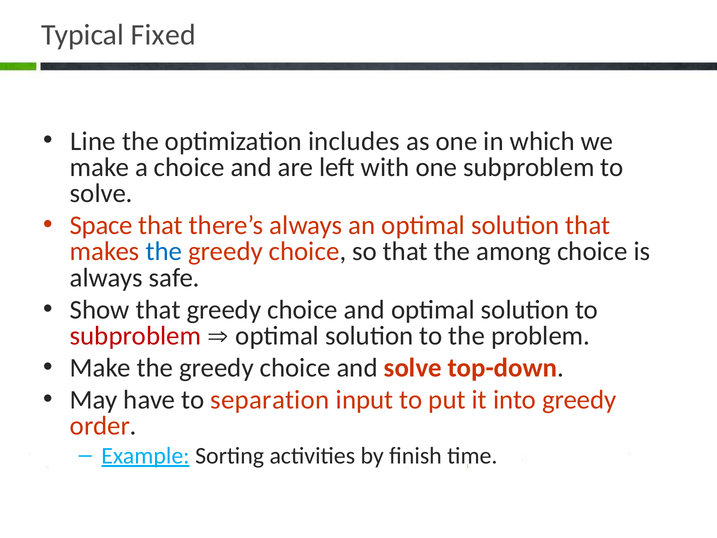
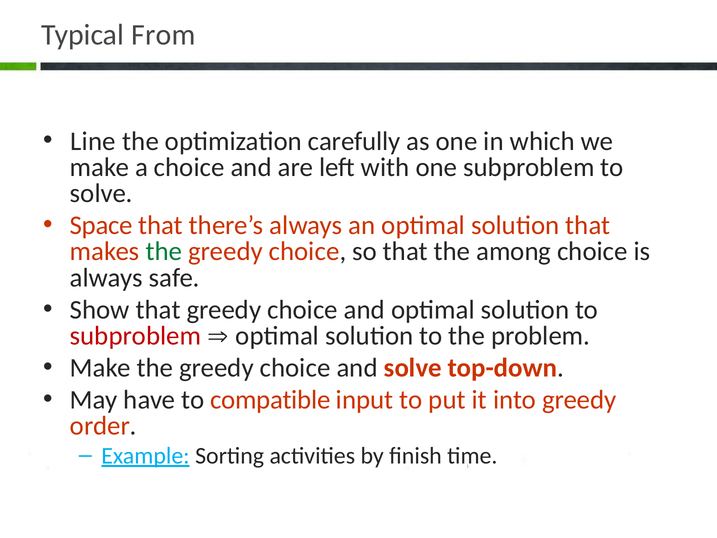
Fixed: Fixed -> From
includes: includes -> carefully
the at (164, 252) colour: blue -> green
separation: separation -> compatible
